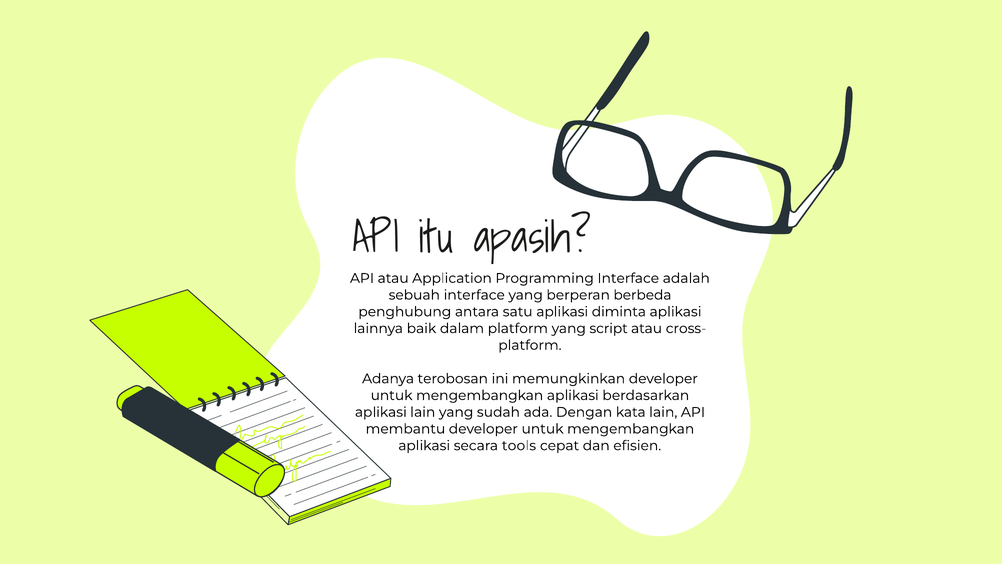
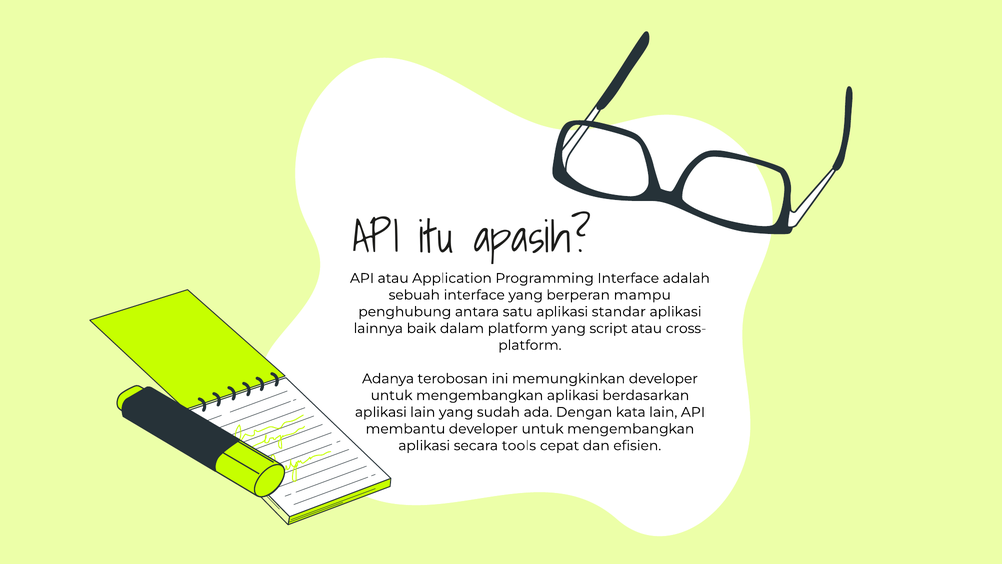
berbeda: berbeda -> mampu
diminta: diminta -> standar
